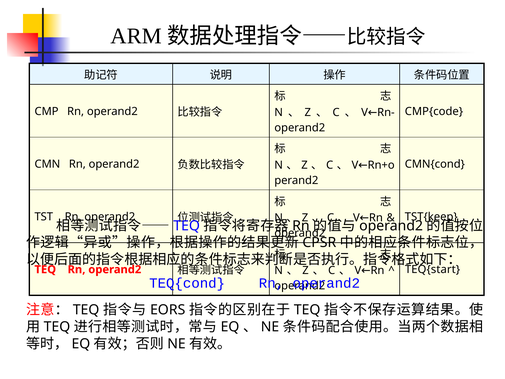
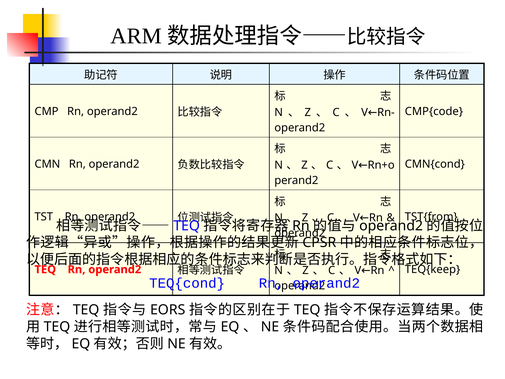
TST{keep: TST{keep -> TST{from
TEQ{start: TEQ{start -> TEQ{keep
